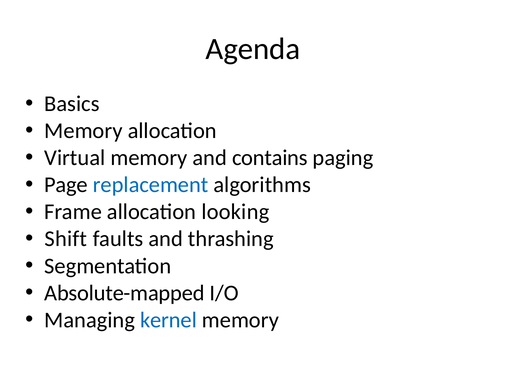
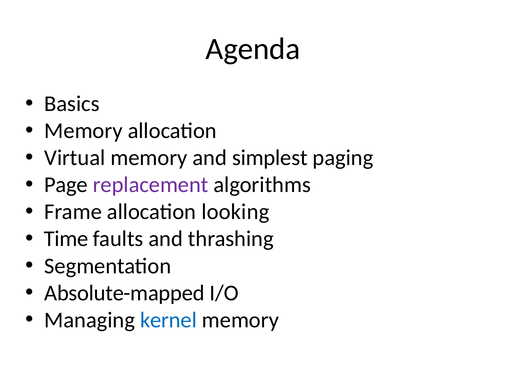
contains: contains -> simplest
replacement colour: blue -> purple
Shift: Shift -> Time
